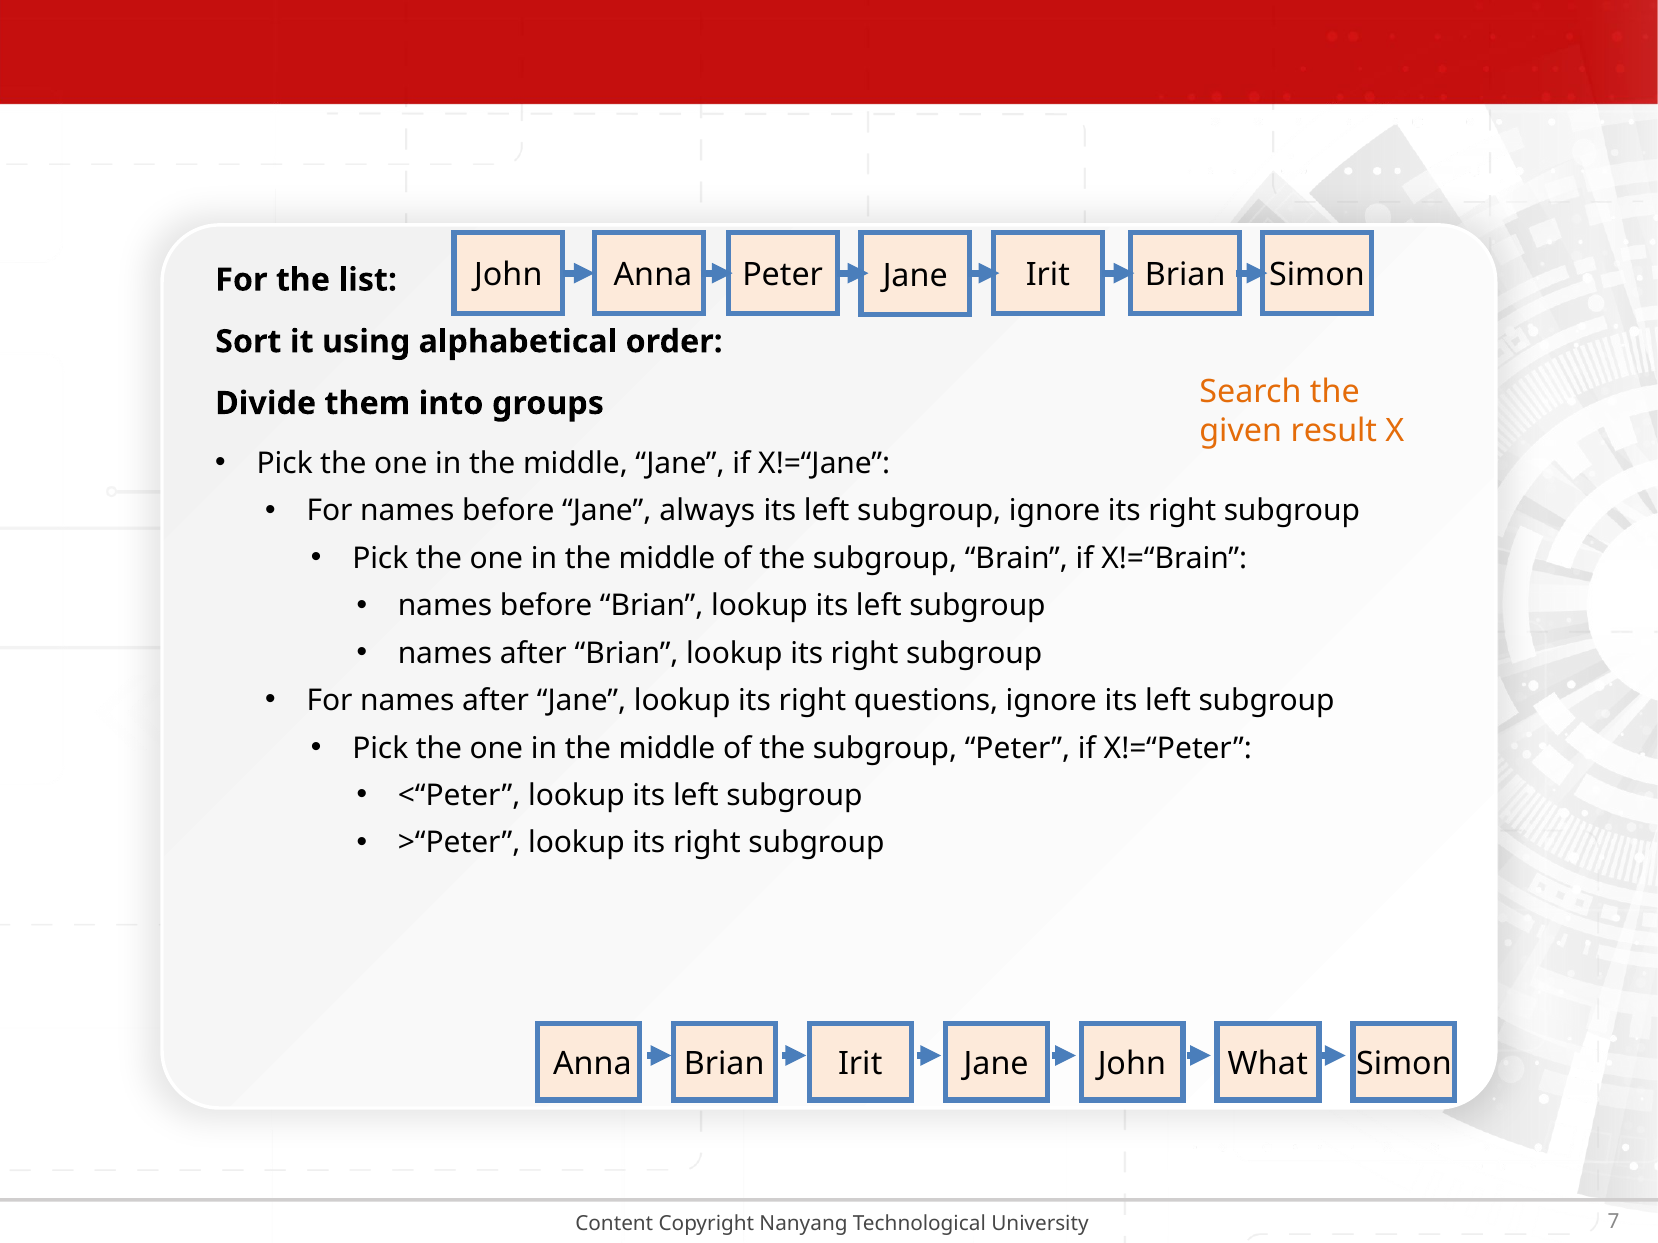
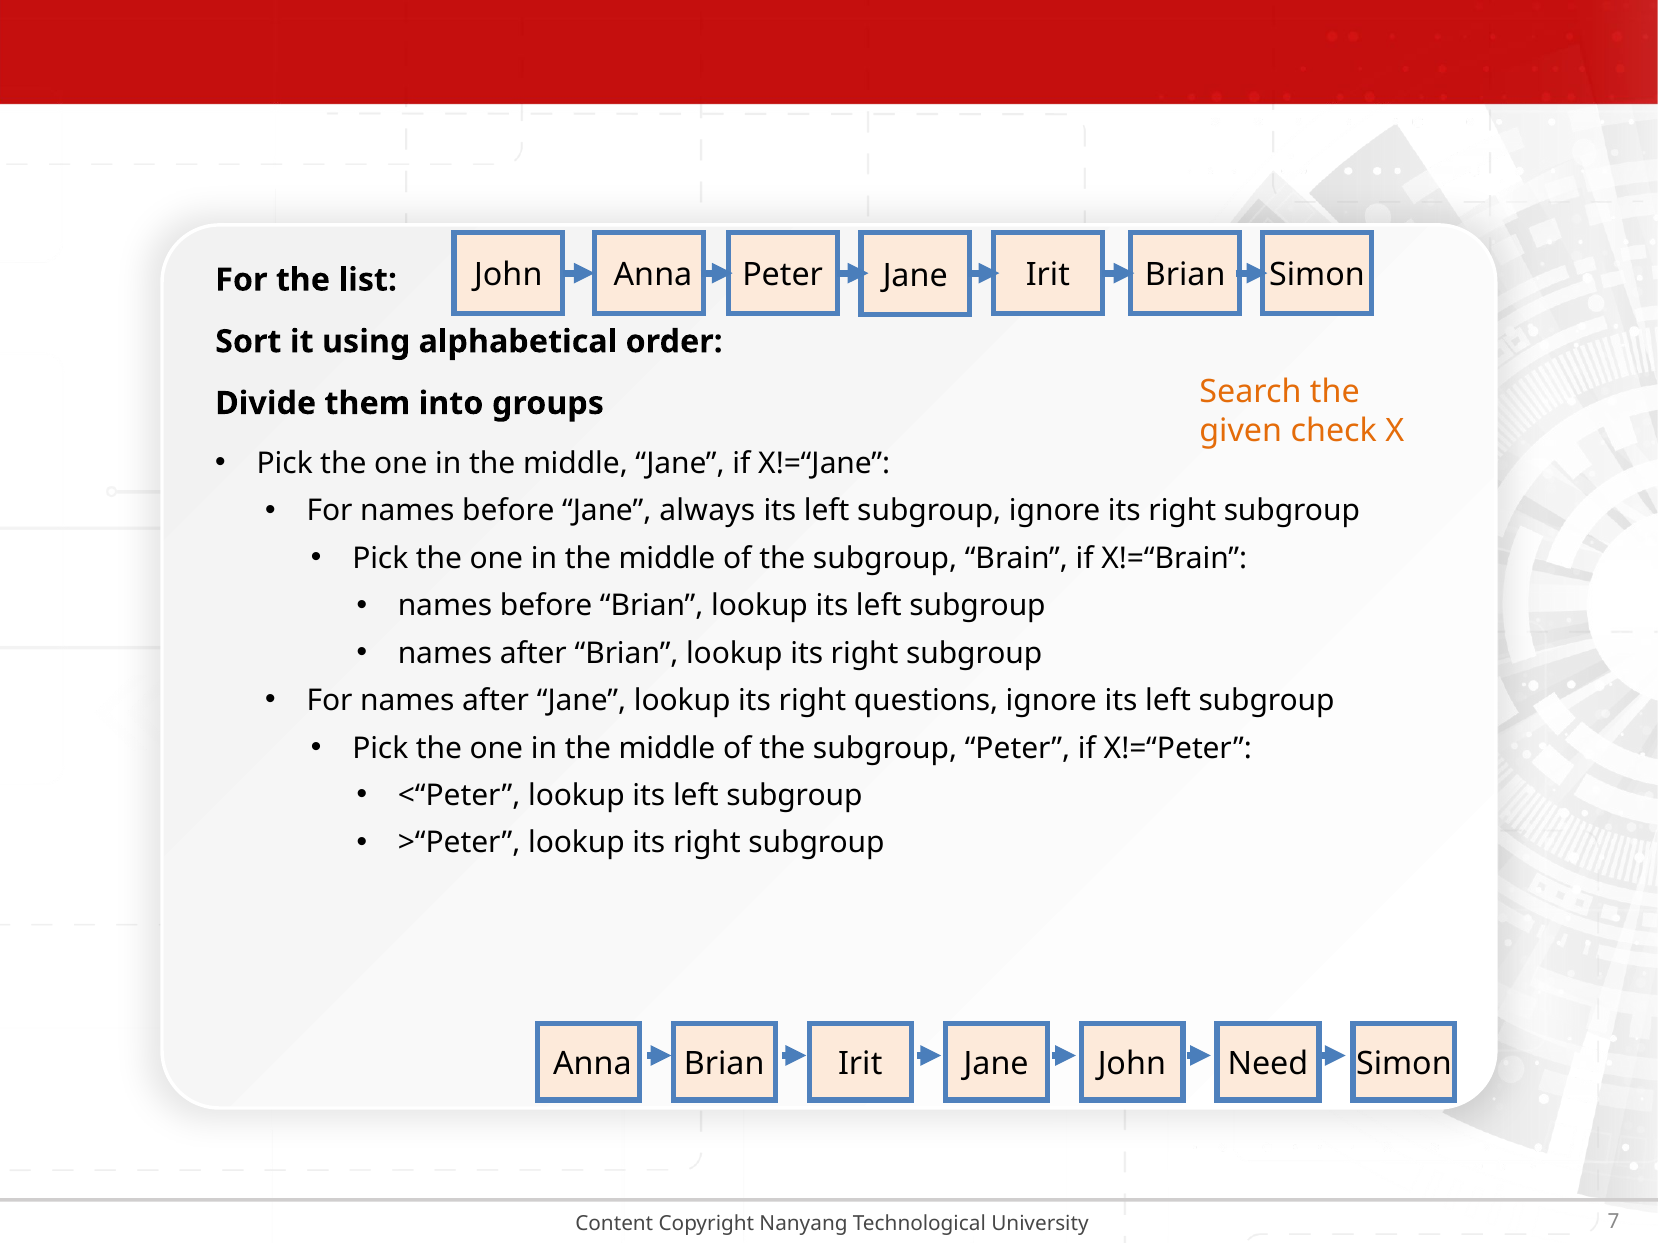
result: result -> check
What: What -> Need
